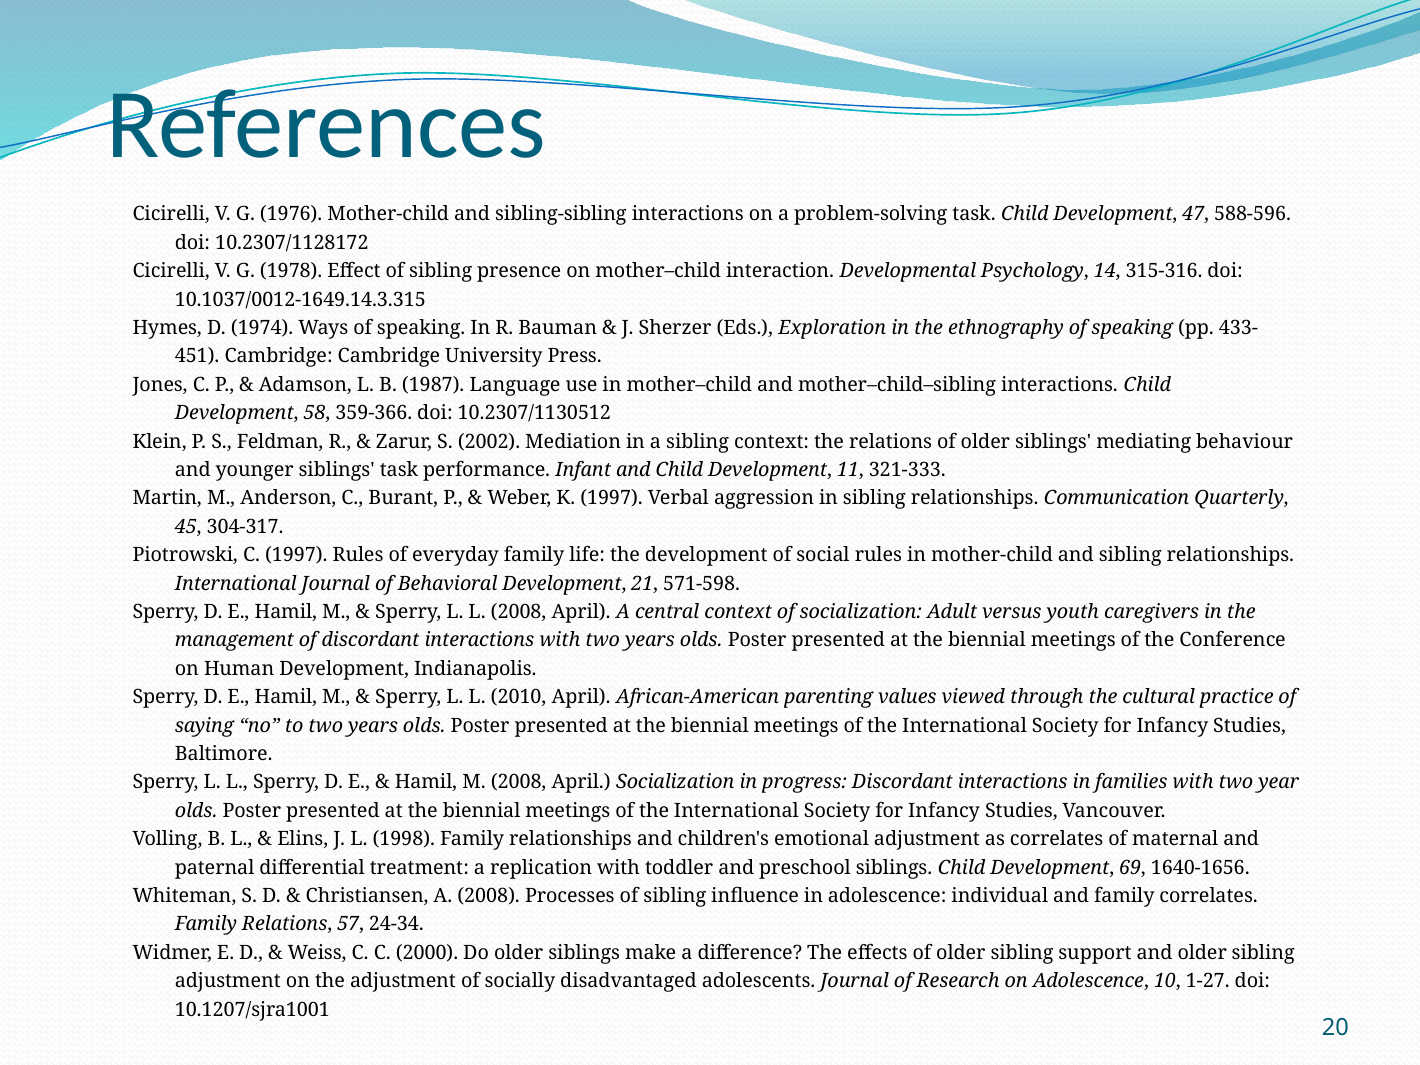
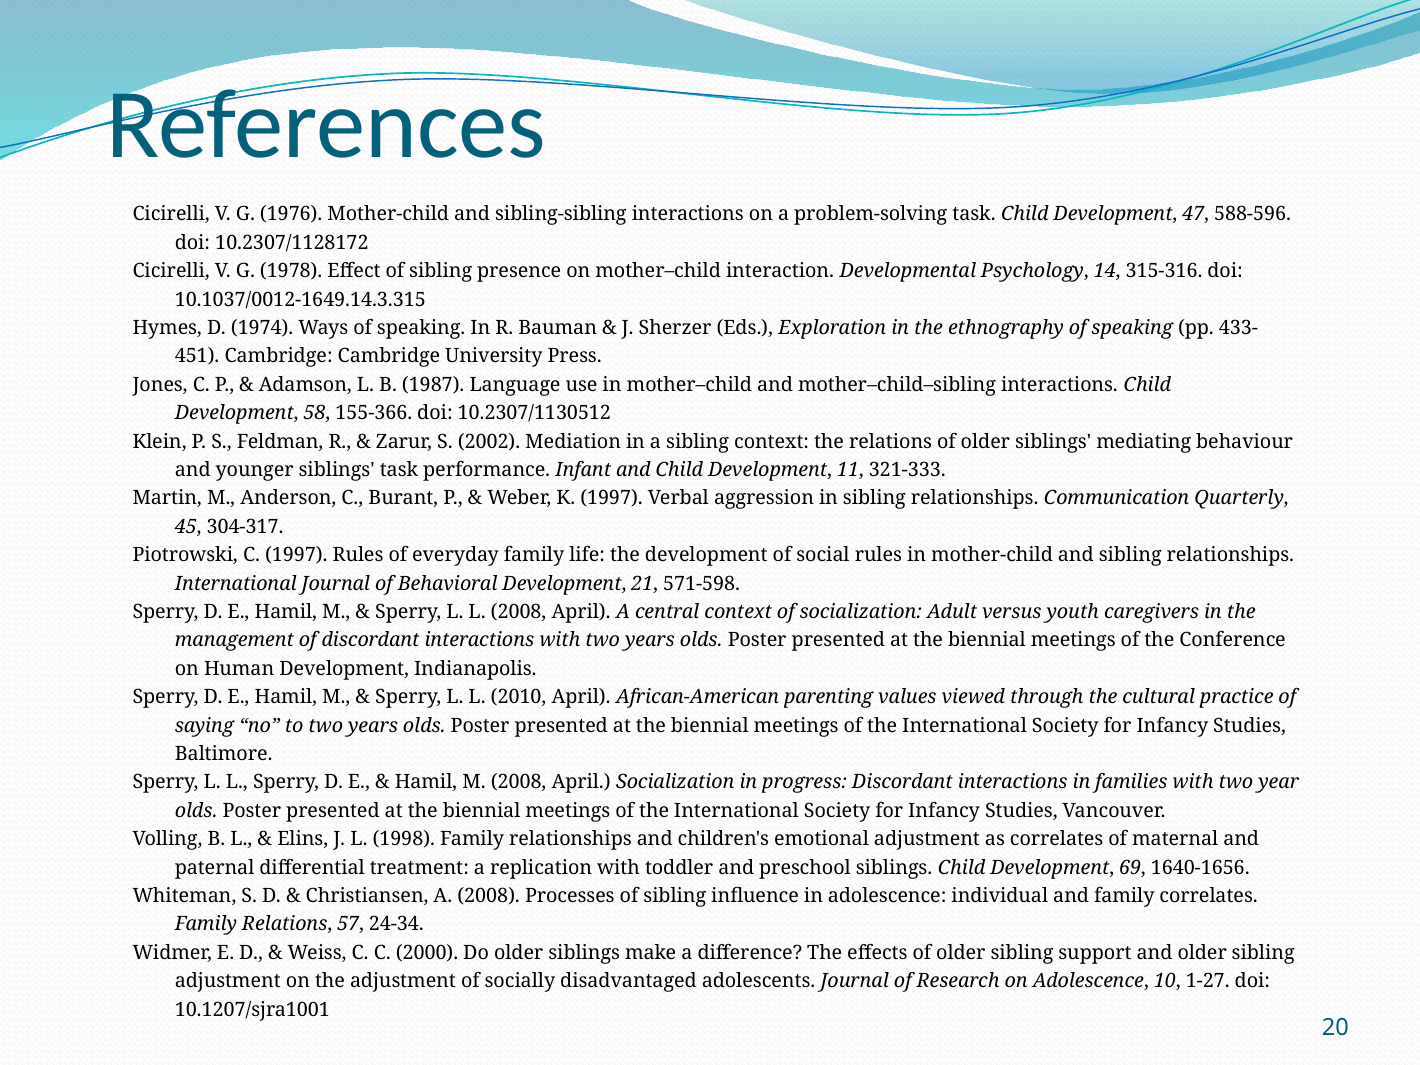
359-366: 359-366 -> 155-366
